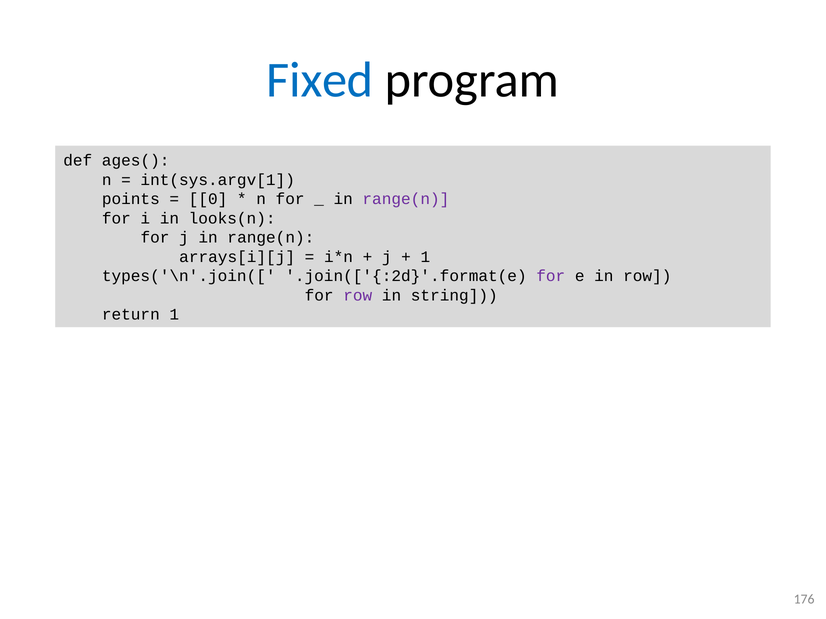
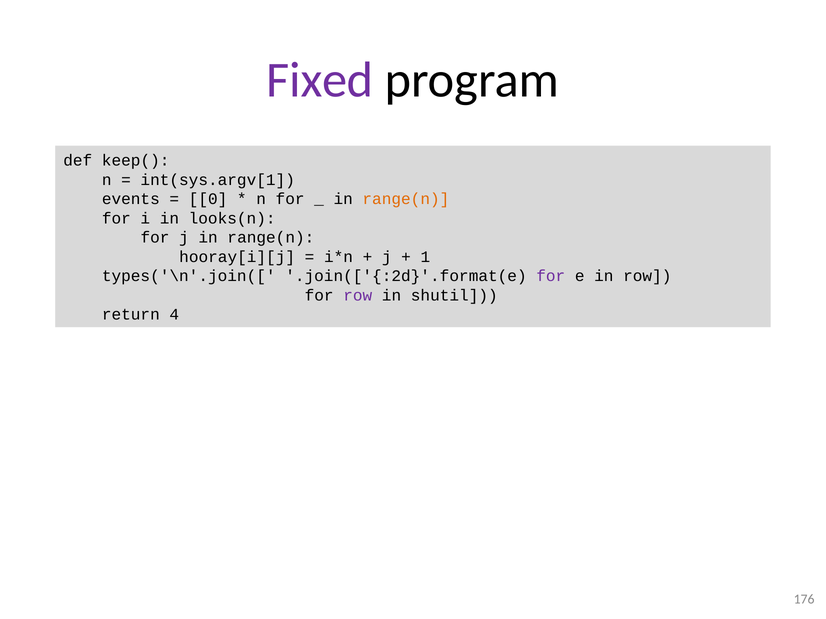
Fixed colour: blue -> purple
ages(: ages( -> keep(
points: points -> events
range(n at (406, 199) colour: purple -> orange
arrays[i][j: arrays[i][j -> hooray[i][j
string: string -> shutil
return 1: 1 -> 4
